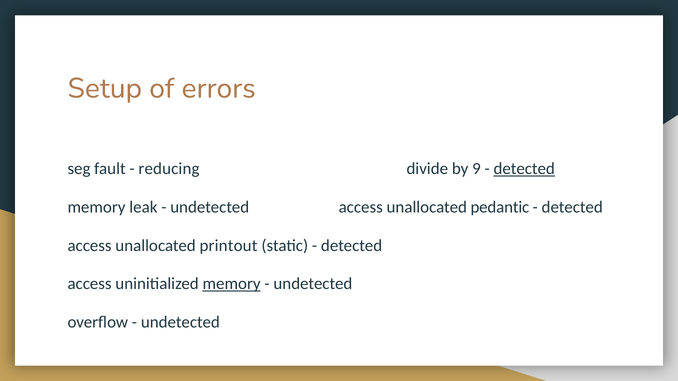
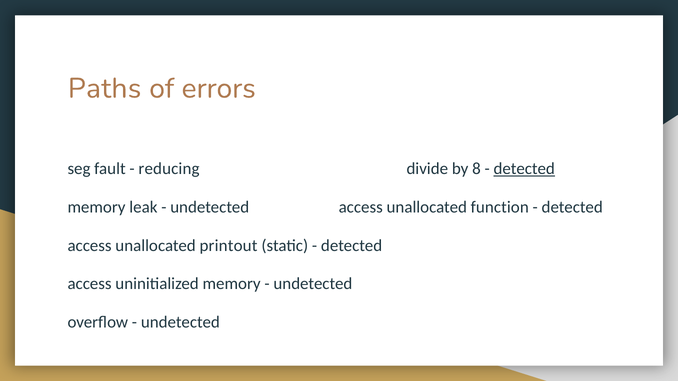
Setup: Setup -> Paths
9: 9 -> 8
pedantic: pedantic -> function
memory at (232, 284) underline: present -> none
